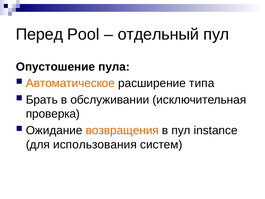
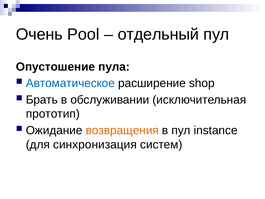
Перед: Перед -> Очень
Автоматическое colour: orange -> blue
типа: типа -> shop
проверка: проверка -> прототип
использования: использования -> синхронизация
